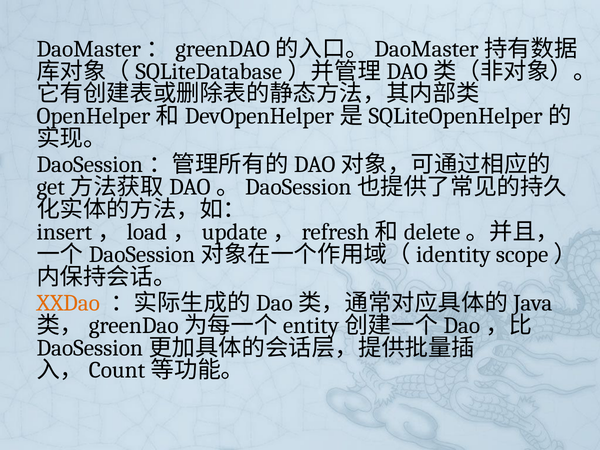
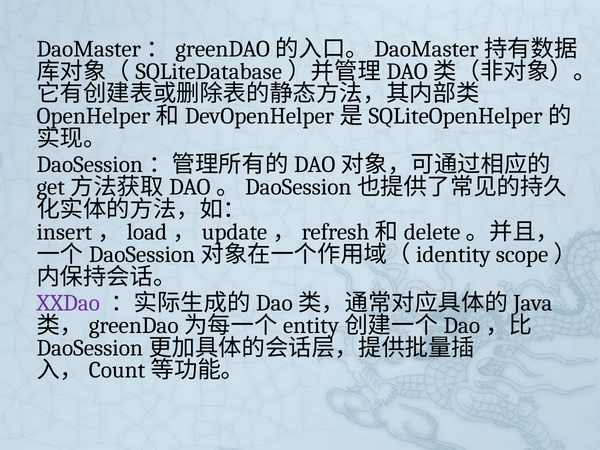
XXDao colour: orange -> purple
